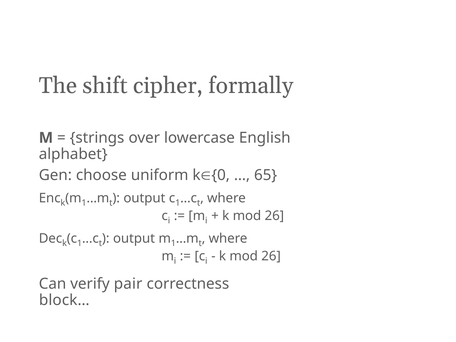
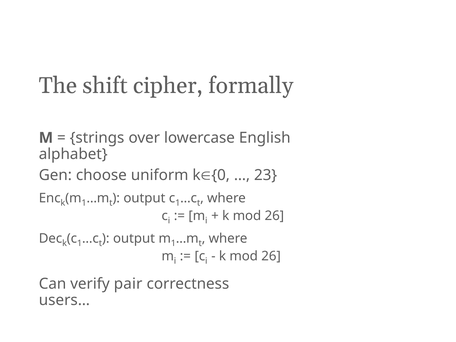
65: 65 -> 23
block…: block… -> users…
